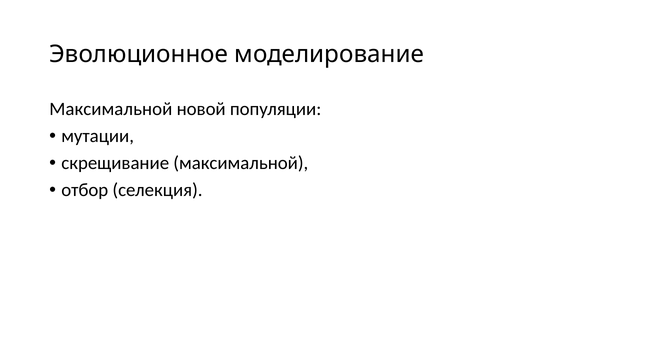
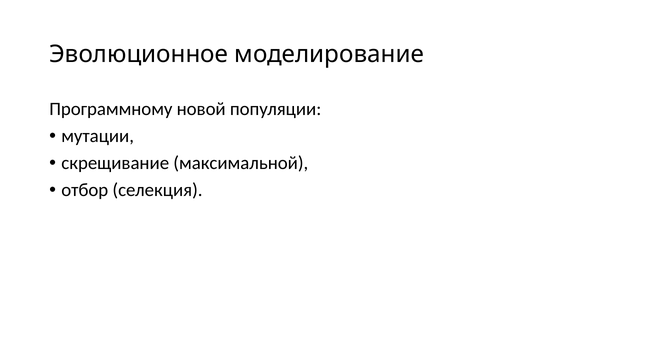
Максимальной at (111, 109): Максимальной -> Программному
